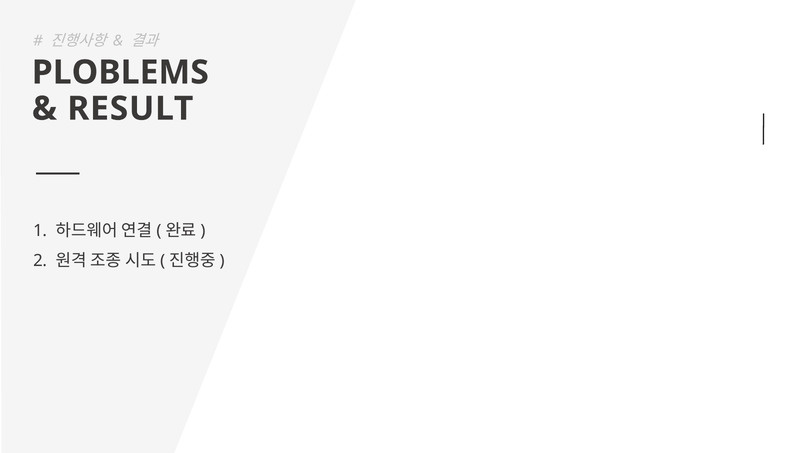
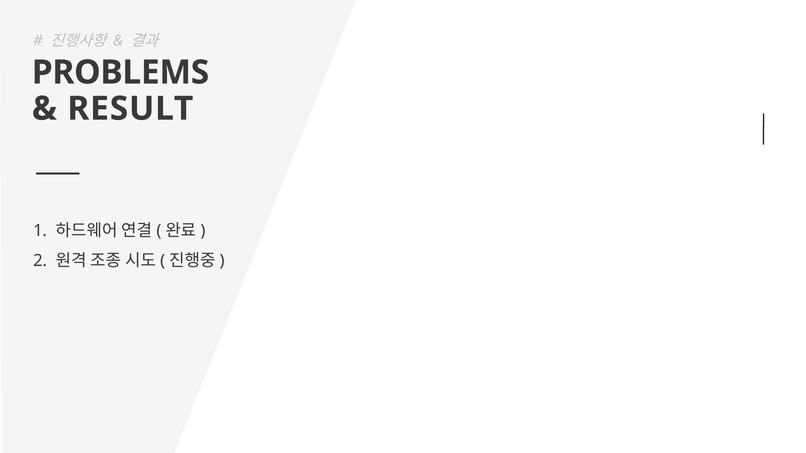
PLOBLEMS: PLOBLEMS -> PROBLEMS
